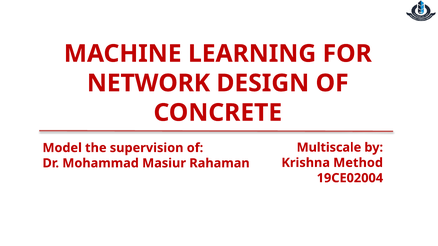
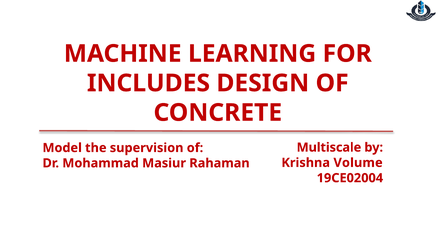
NETWORK: NETWORK -> INCLUDES
Method: Method -> Volume
